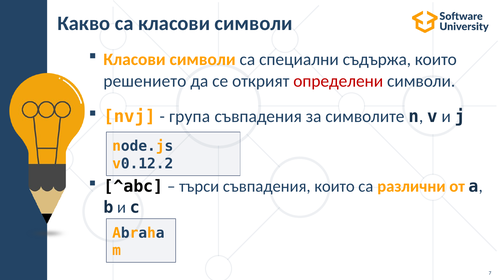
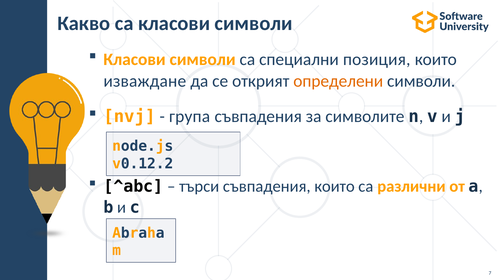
съдържа: съдържа -> позиция
решението: решението -> изваждане
определени colour: red -> orange
